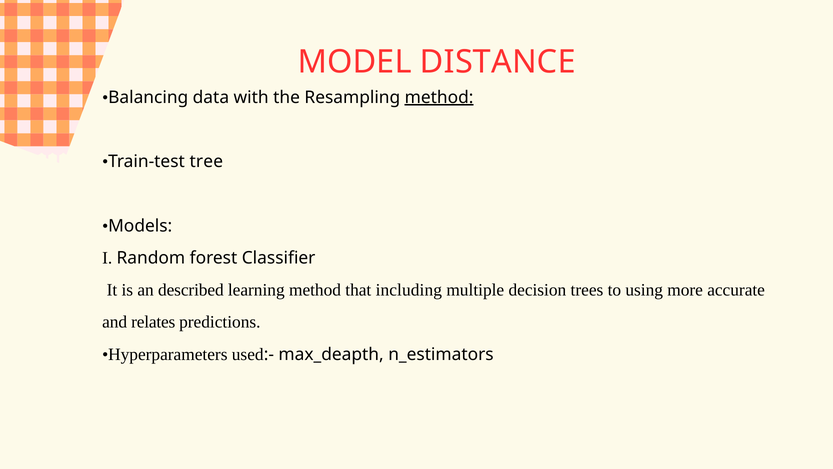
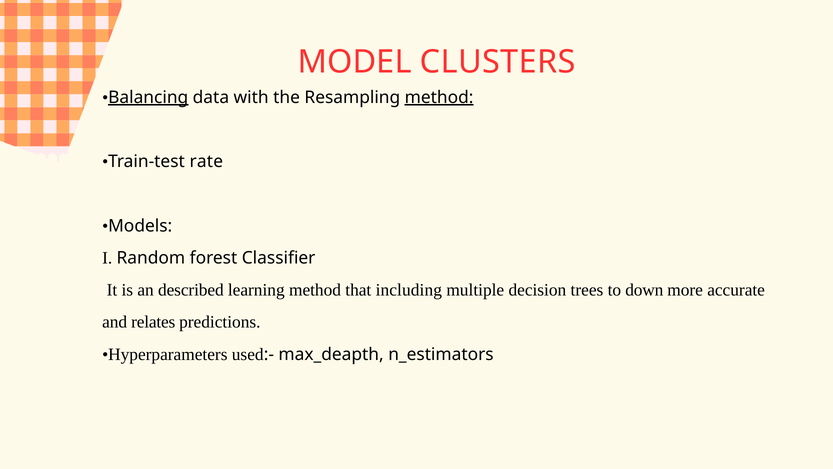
DISTANCE: DISTANCE -> CLUSTERS
Balancing underline: none -> present
tree: tree -> rate
using: using -> down
